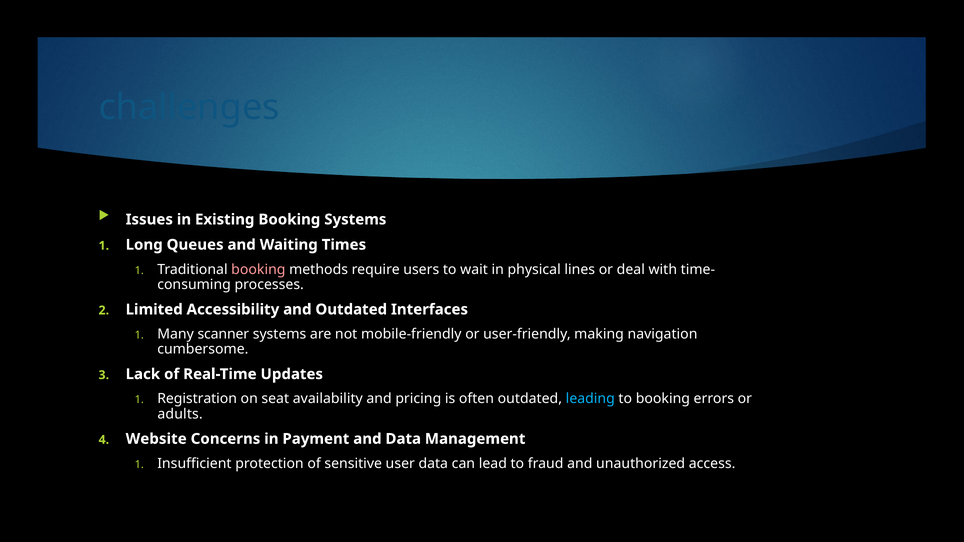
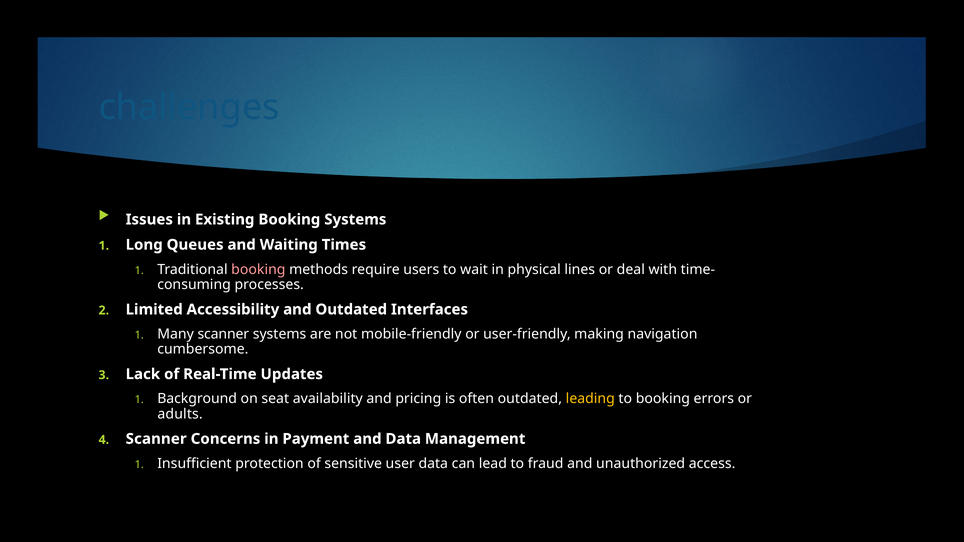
Registration: Registration -> Background
leading colour: light blue -> yellow
Website at (156, 439): Website -> Scanner
